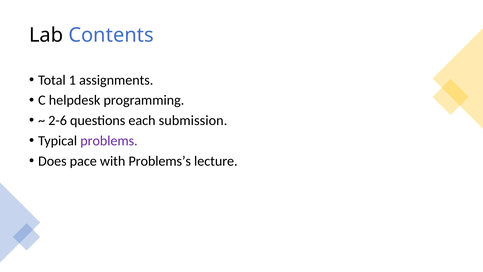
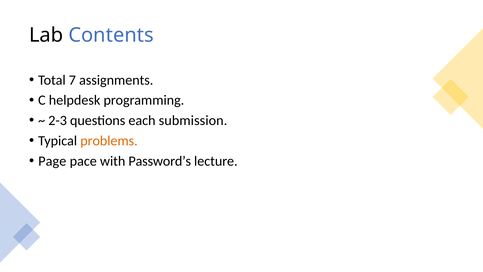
1: 1 -> 7
2-6: 2-6 -> 2-3
problems colour: purple -> orange
Does: Does -> Page
Problems’s: Problems’s -> Password’s
